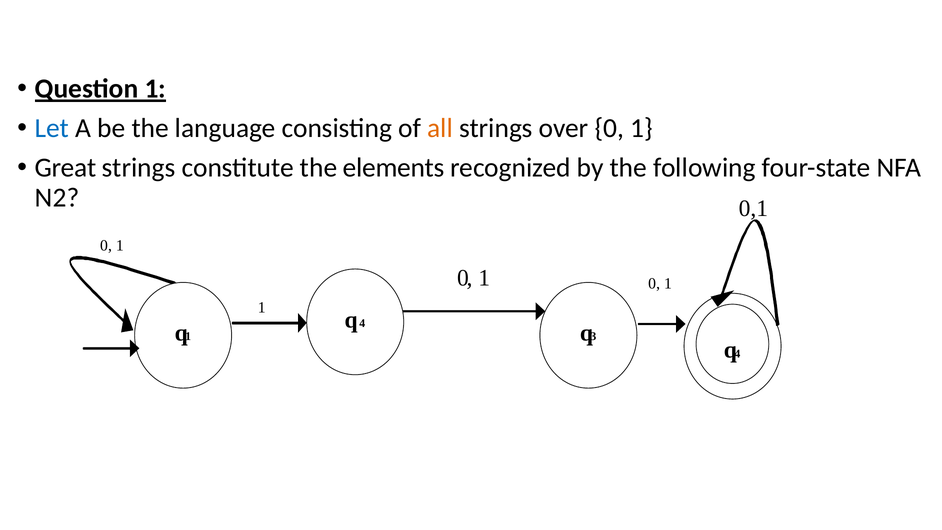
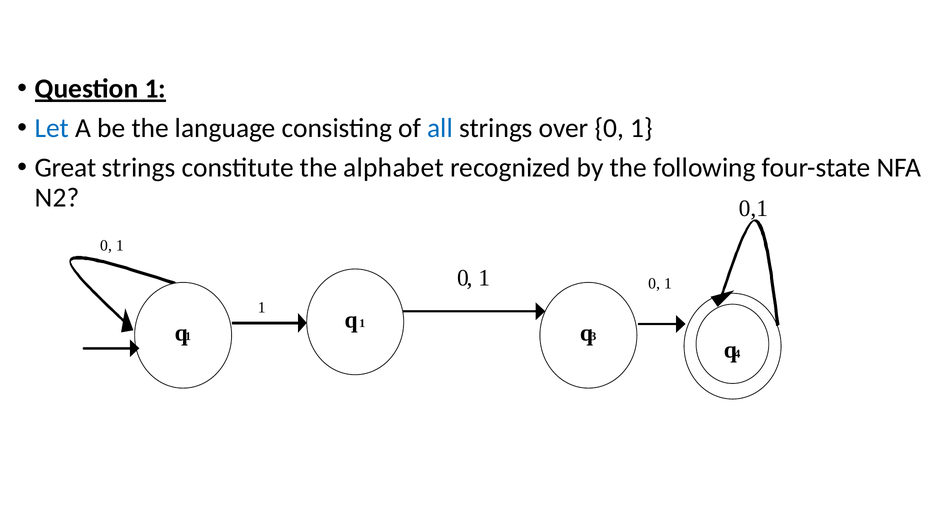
all colour: orange -> blue
elements: elements -> alphabet
4 at (362, 323): 4 -> 1
